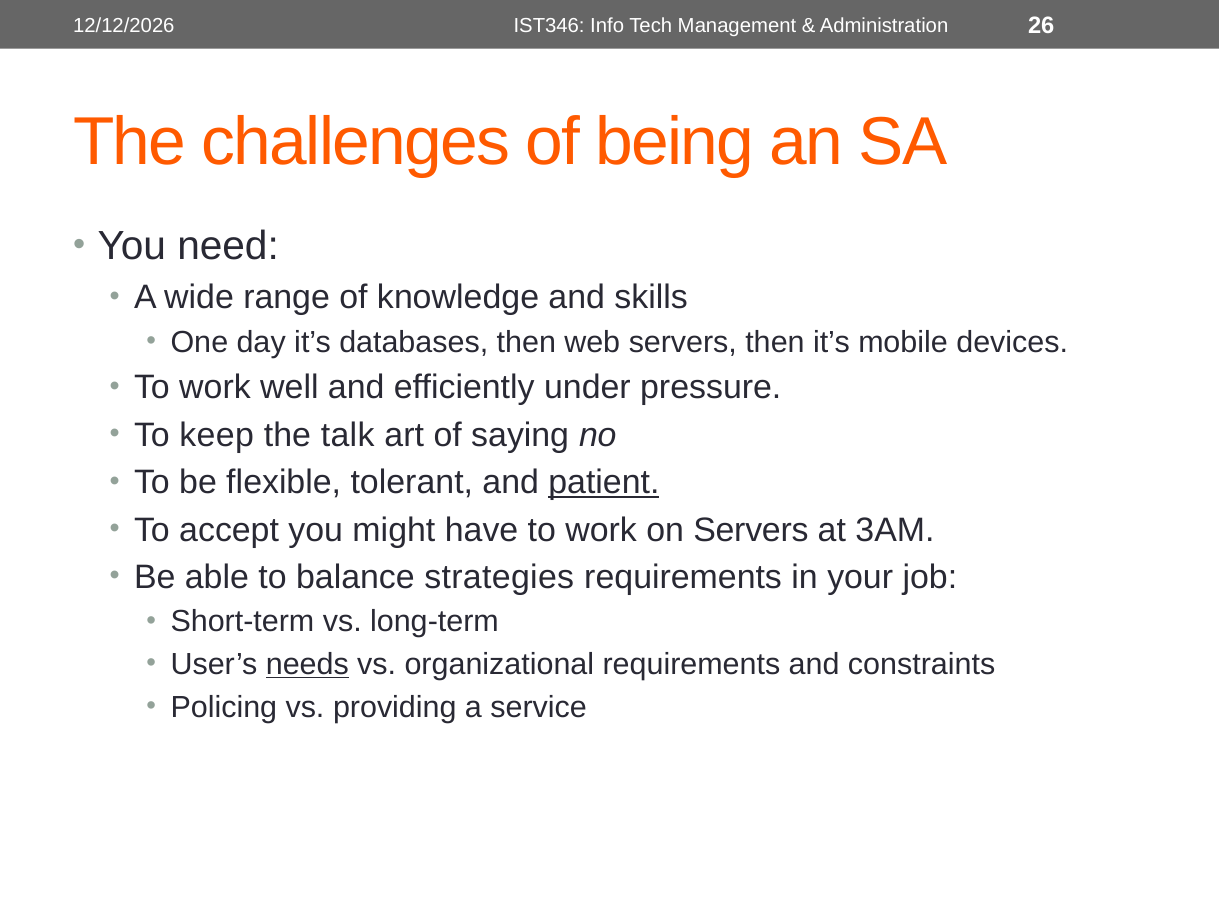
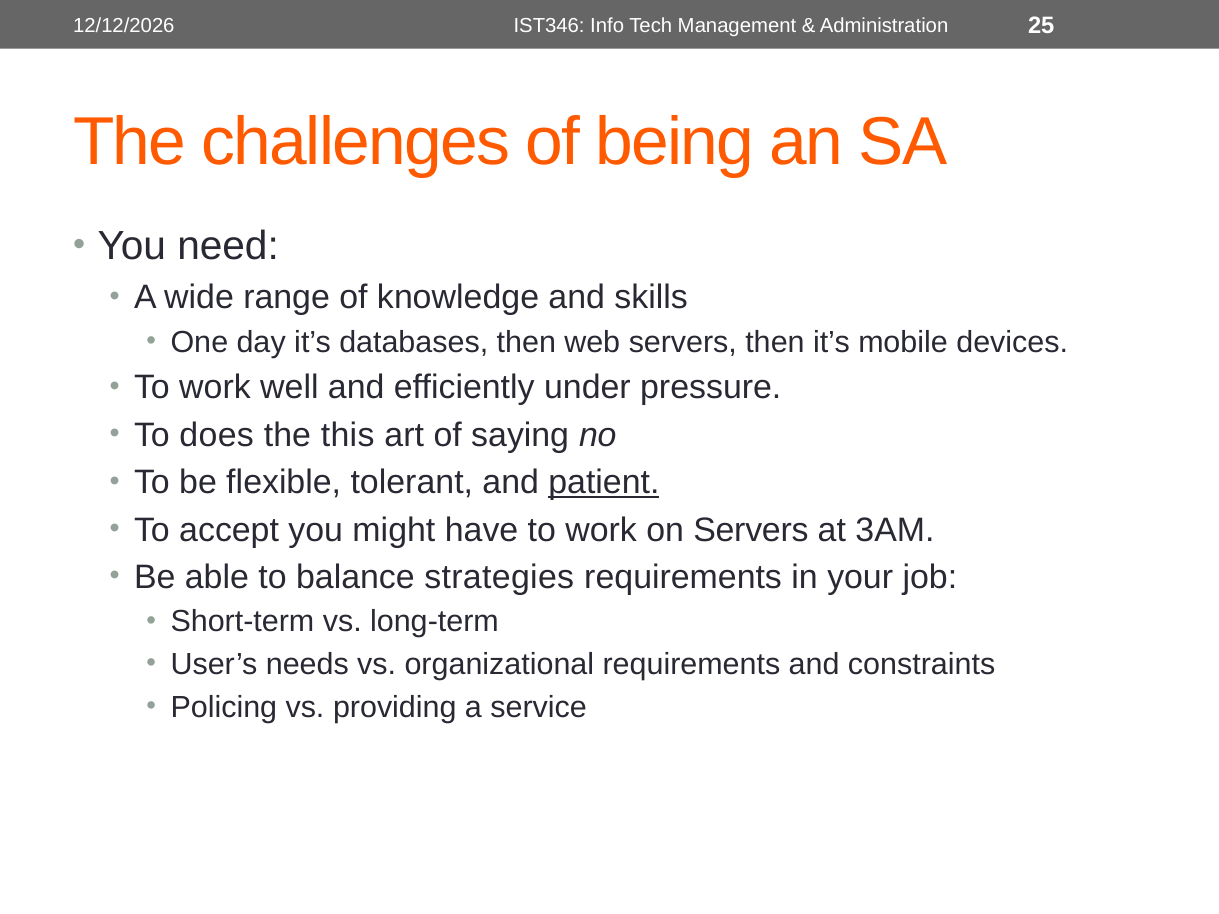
26: 26 -> 25
keep: keep -> does
talk: talk -> this
needs underline: present -> none
